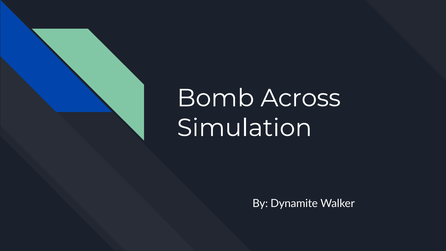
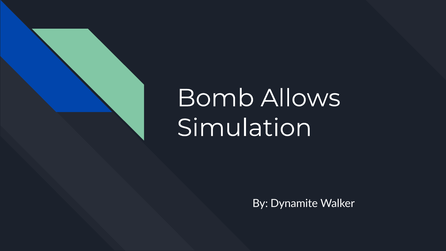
Across: Across -> Allows
